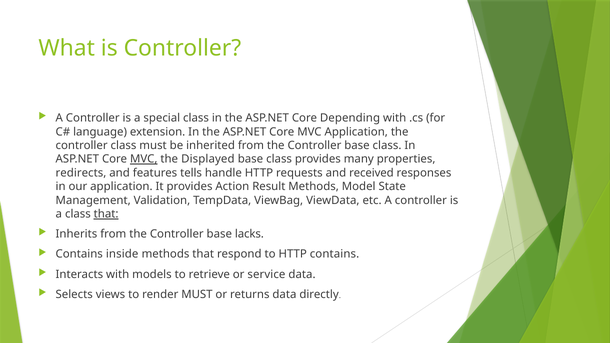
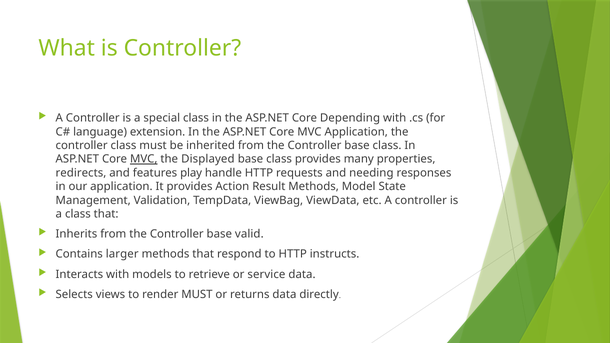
tells: tells -> play
received: received -> needing
that at (106, 214) underline: present -> none
lacks: lacks -> valid
inside: inside -> larger
HTTP contains: contains -> instructs
